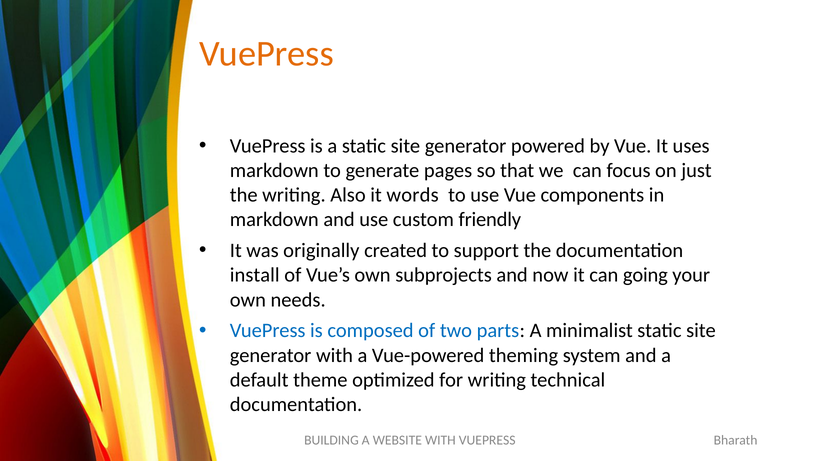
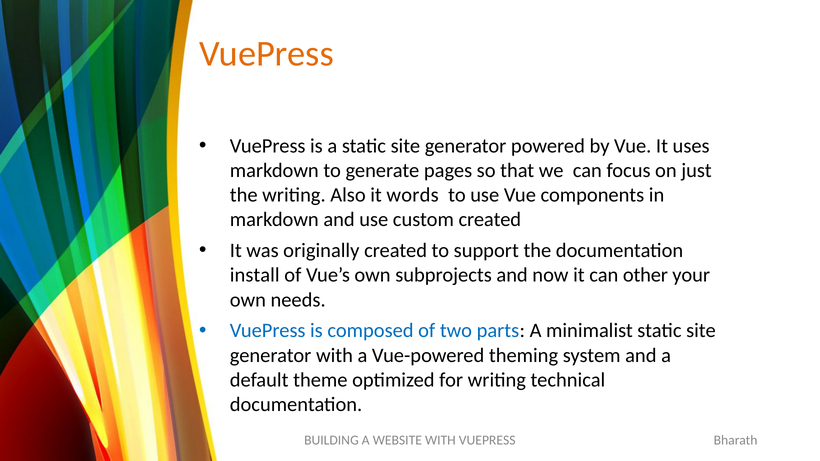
custom friendly: friendly -> created
going: going -> other
